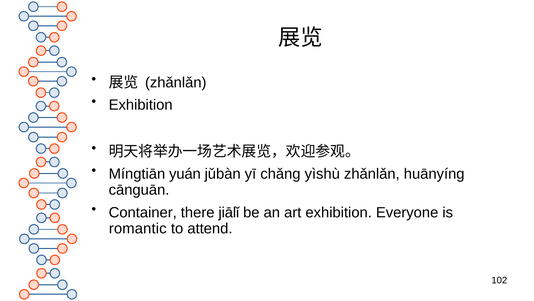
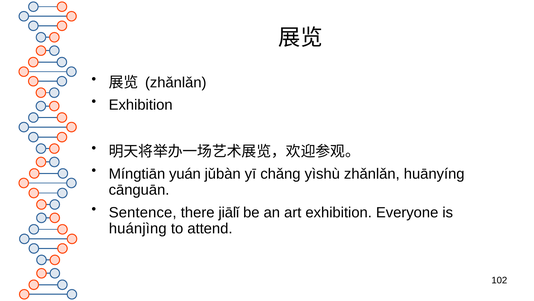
Container: Container -> Sentence
romantic: romantic -> huánjìng
